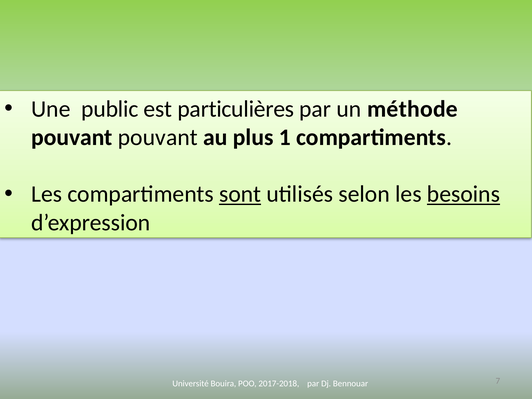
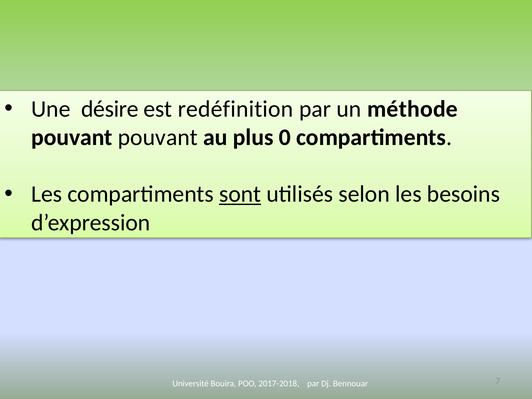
public: public -> désire
particulières: particulières -> redéfinition
1: 1 -> 0
besoins underline: present -> none
